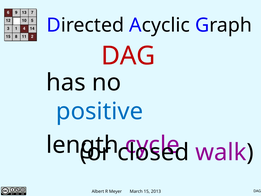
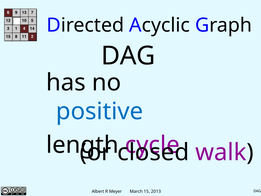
DAG colour: red -> black
